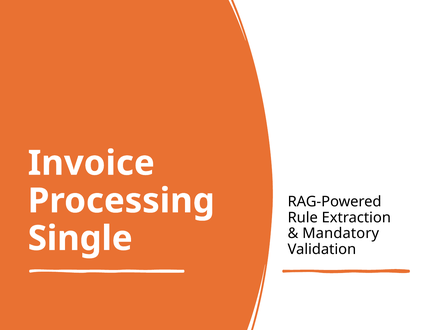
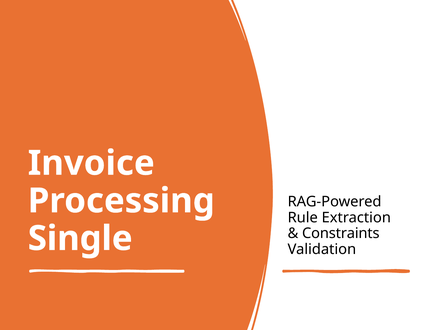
Mandatory: Mandatory -> Constraints
